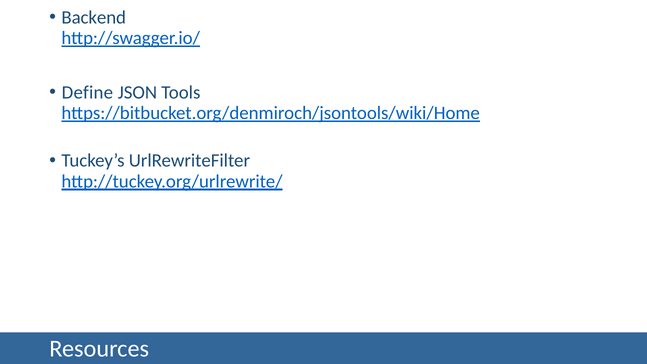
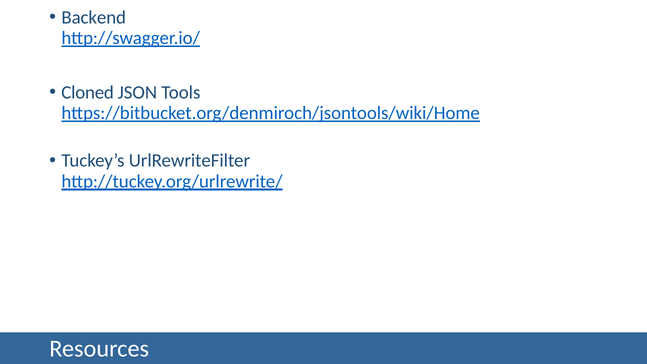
Define: Define -> Cloned
